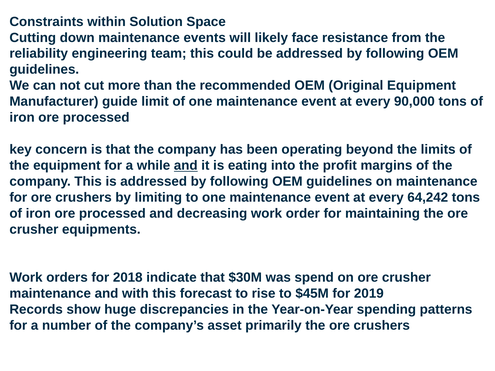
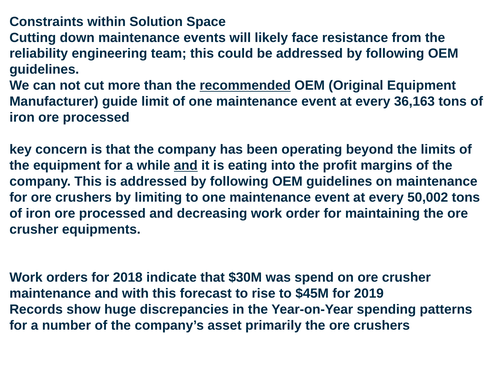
recommended underline: none -> present
90,000: 90,000 -> 36,163
64,242: 64,242 -> 50,002
